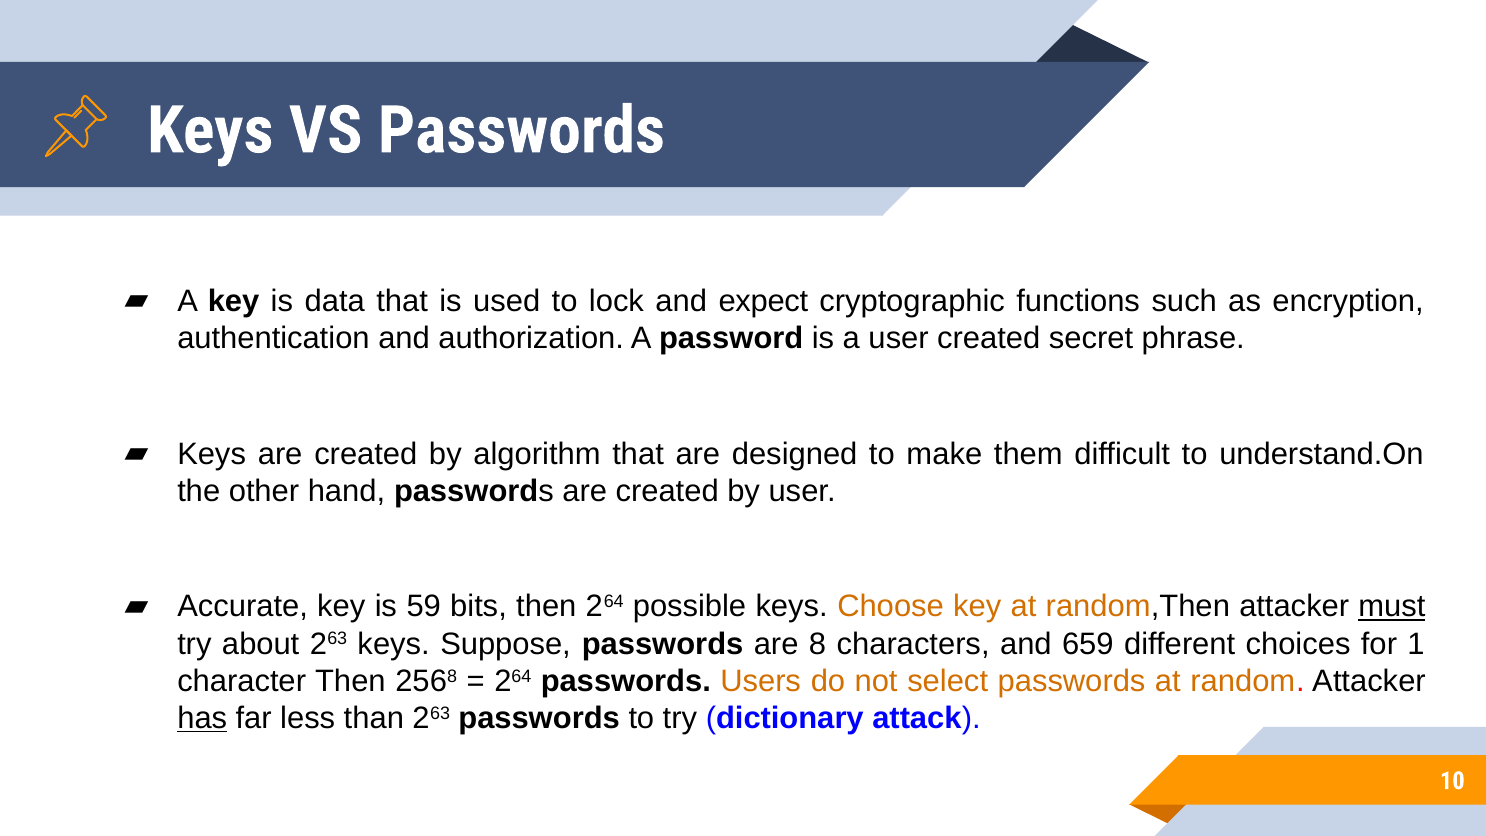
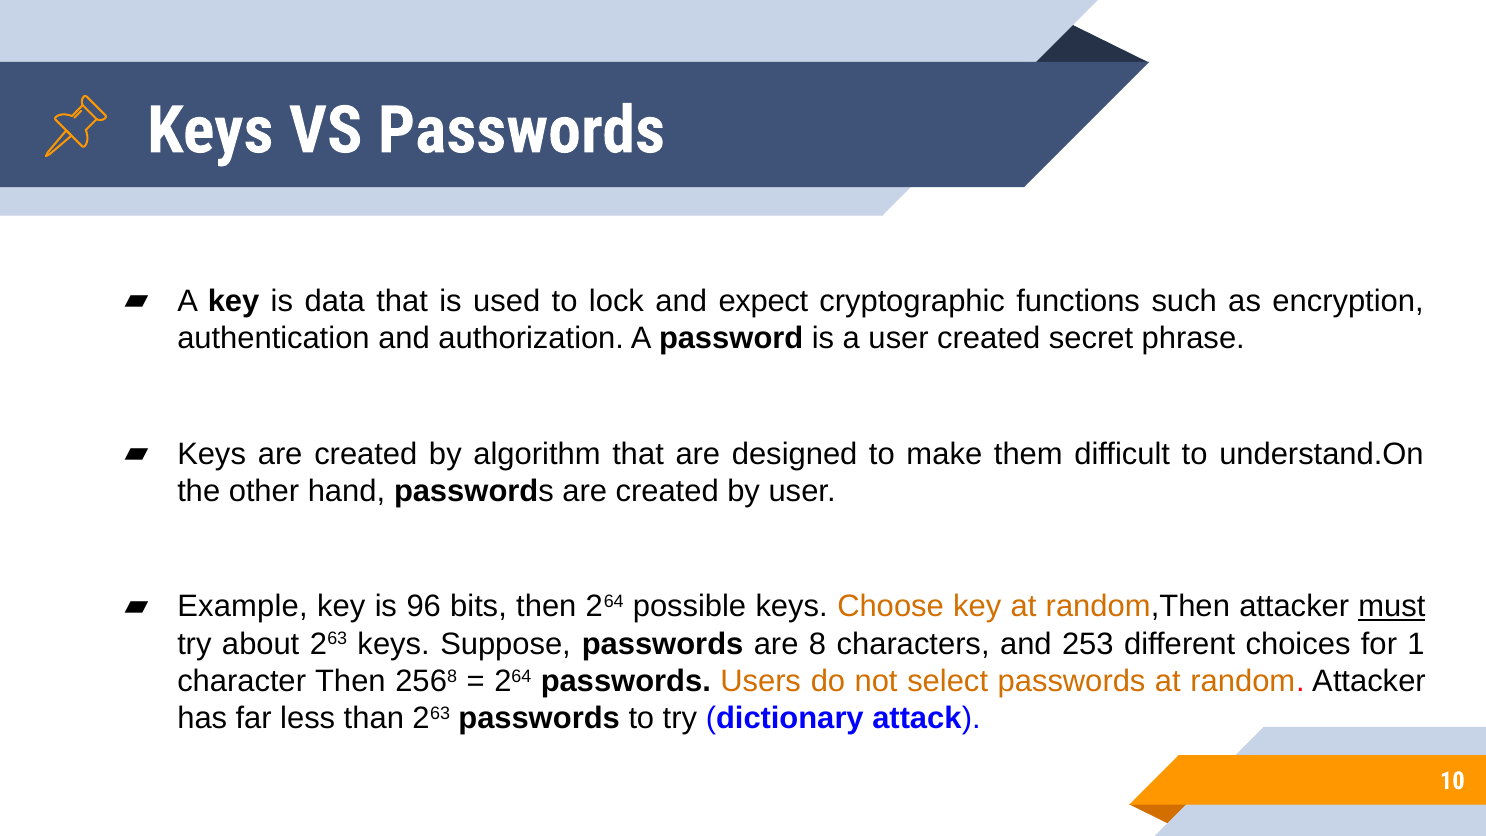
Accurate: Accurate -> Example
59: 59 -> 96
659: 659 -> 253
has underline: present -> none
